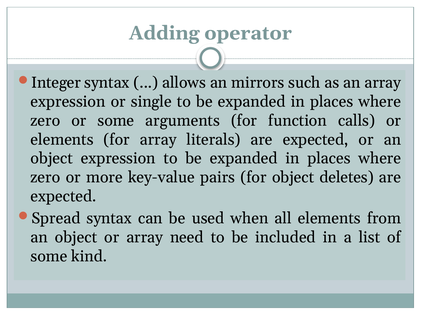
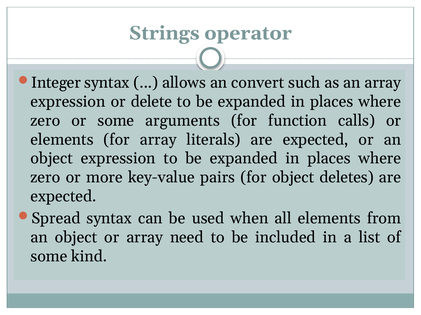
Adding: Adding -> Strings
mirrors: mirrors -> convert
single: single -> delete
